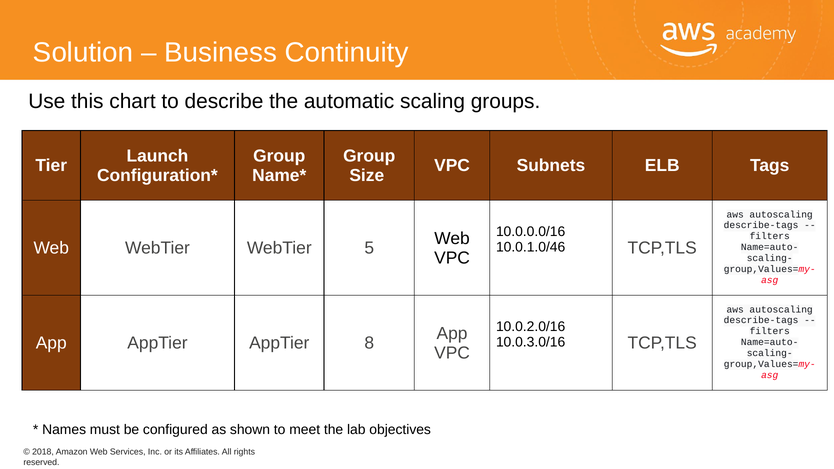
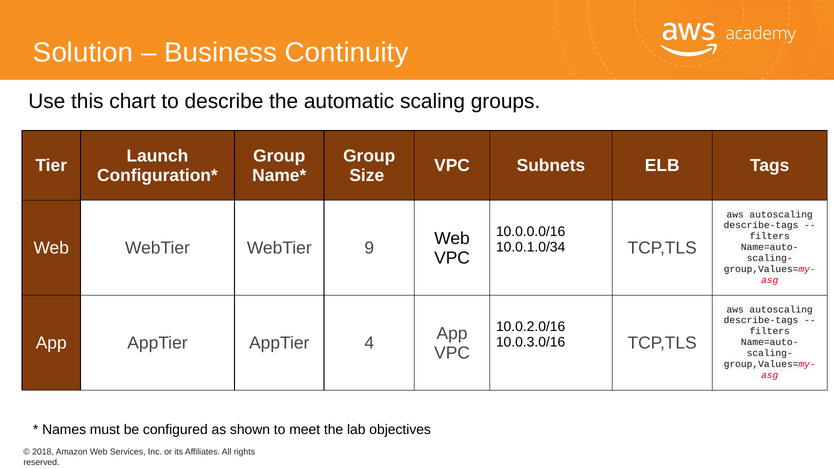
5: 5 -> 9
10.0.1.0/46: 10.0.1.0/46 -> 10.0.1.0/34
8: 8 -> 4
